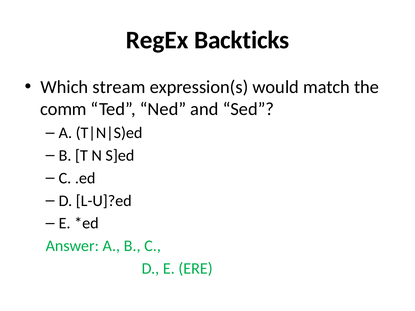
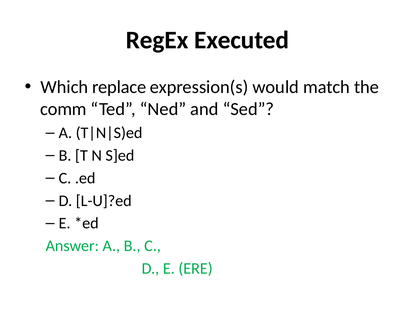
Backticks: Backticks -> Executed
stream: stream -> replace
